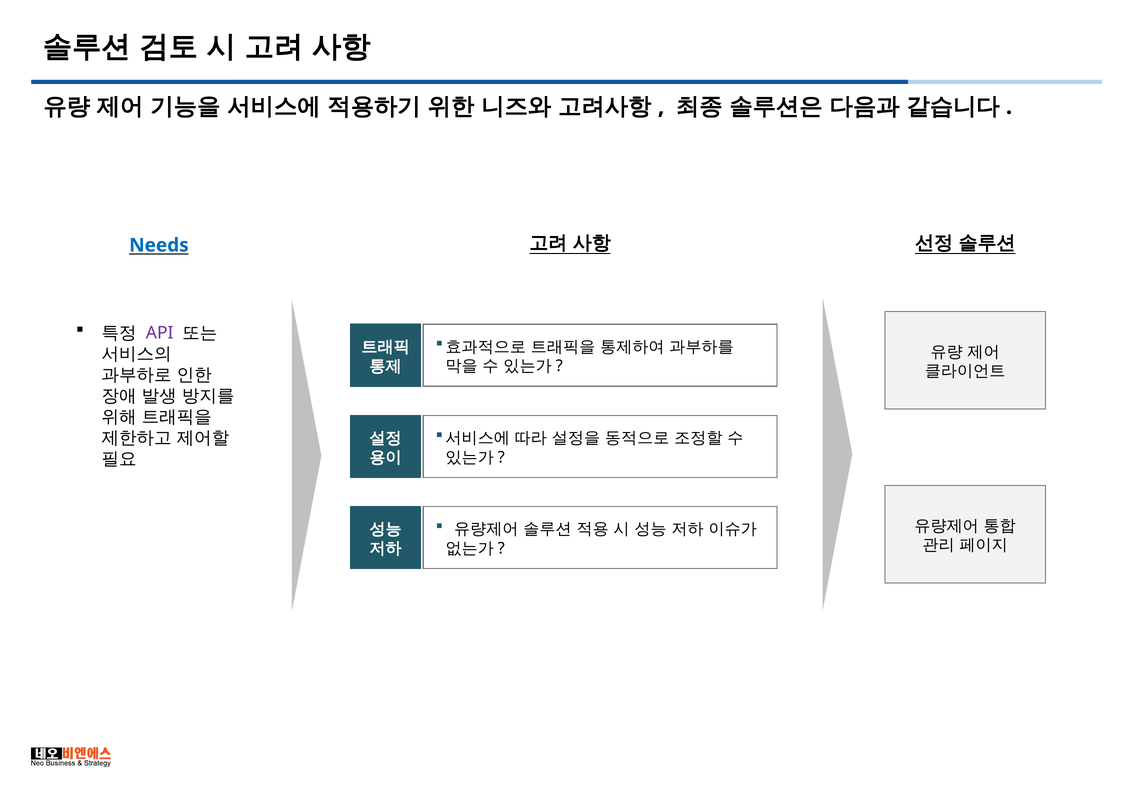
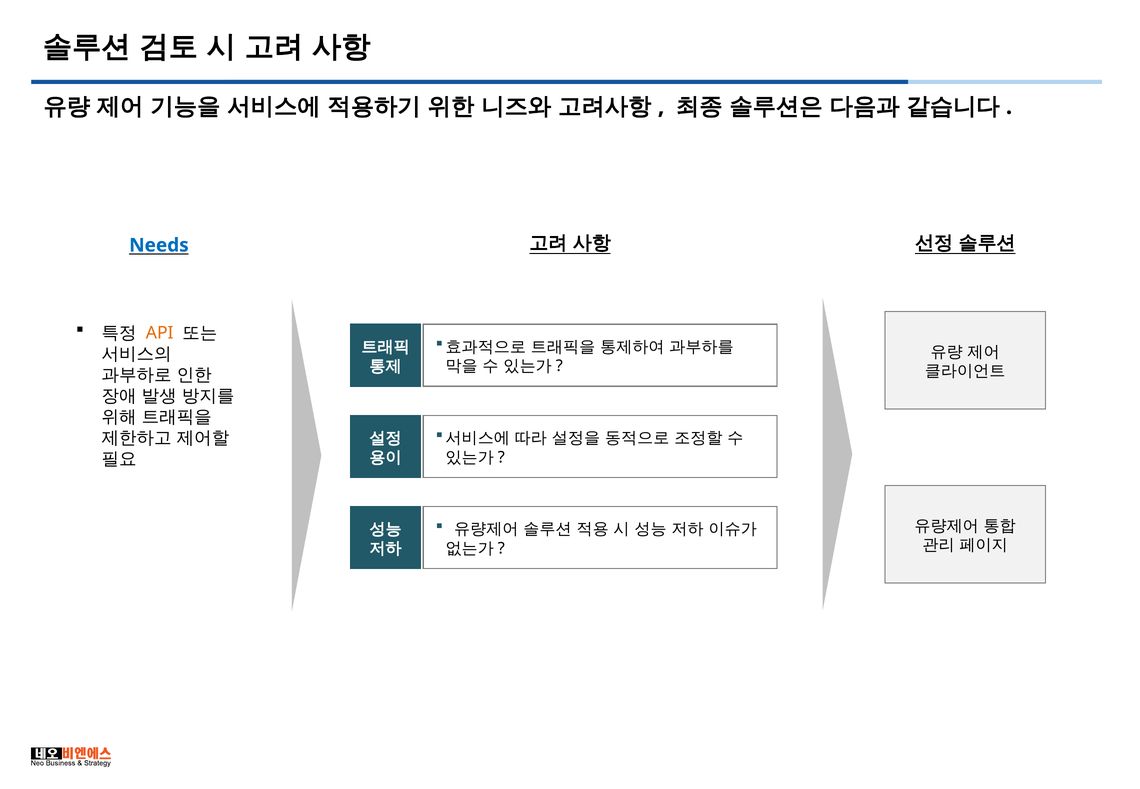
API colour: purple -> orange
